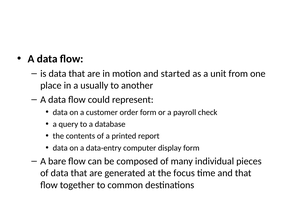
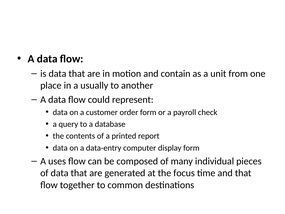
started: started -> contain
bare: bare -> uses
